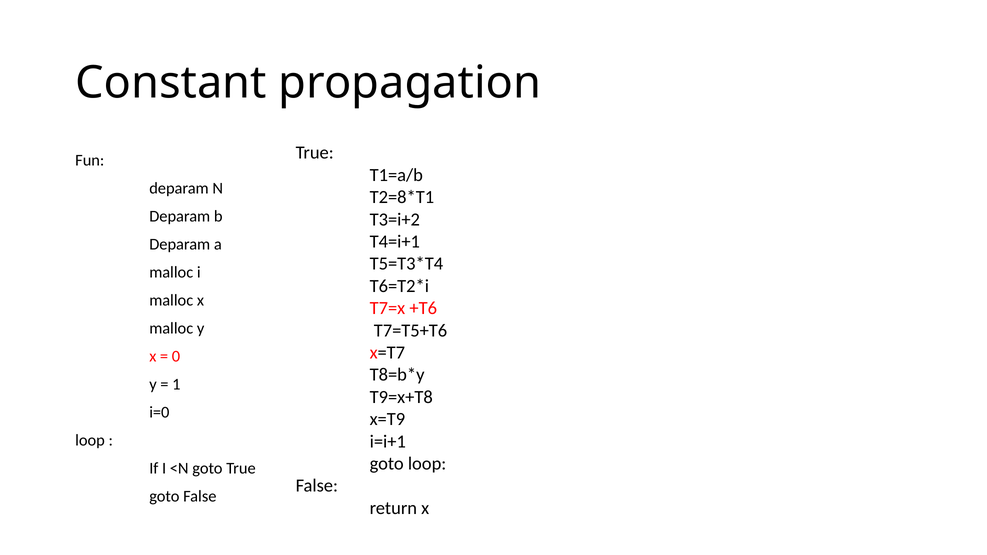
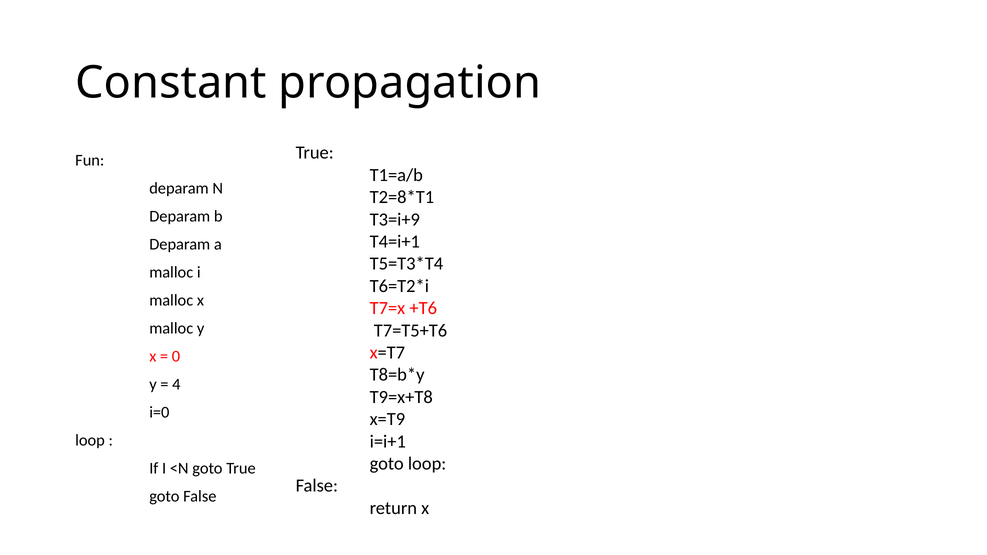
T3=i+2: T3=i+2 -> T3=i+9
1: 1 -> 4
